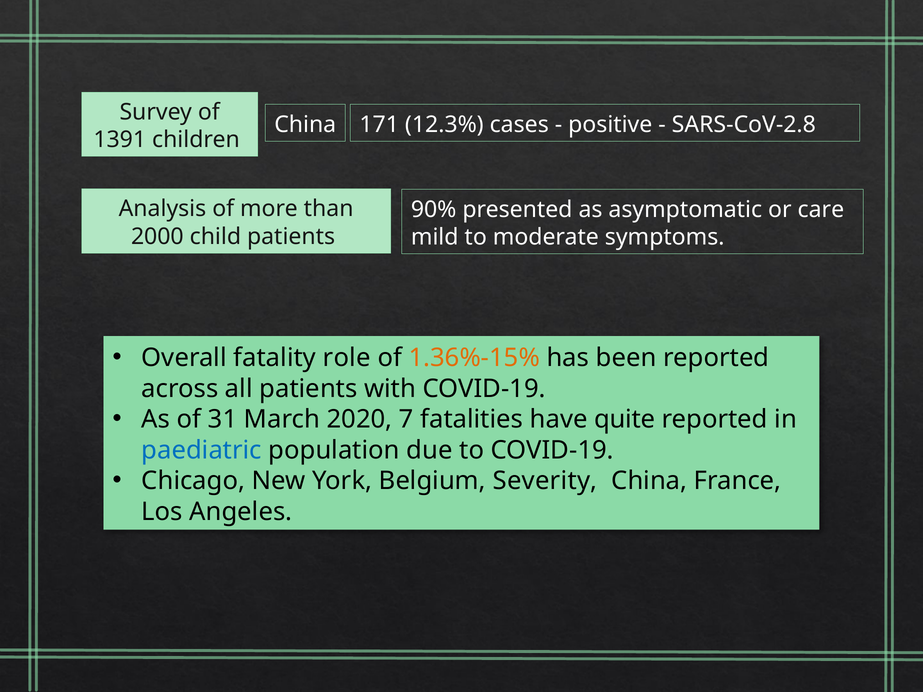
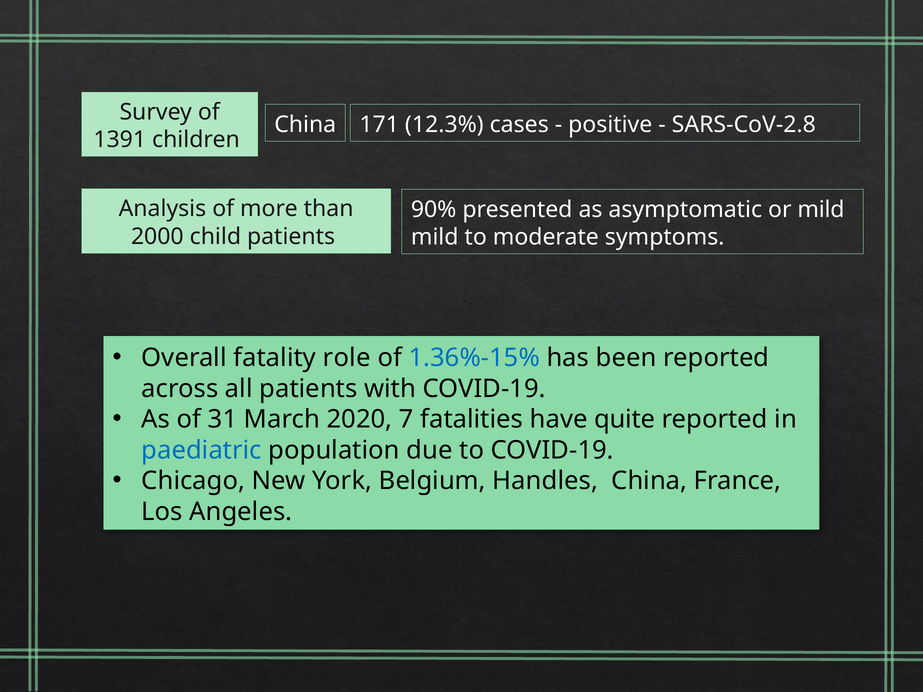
or care: care -> mild
1.36%-15% colour: orange -> blue
Severity: Severity -> Handles
